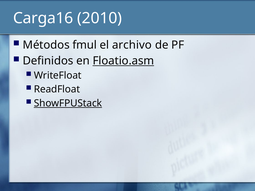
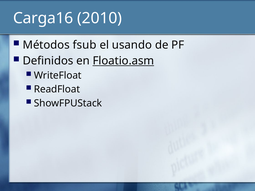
fmul: fmul -> fsub
archivo: archivo -> usando
ShowFPUStack underline: present -> none
